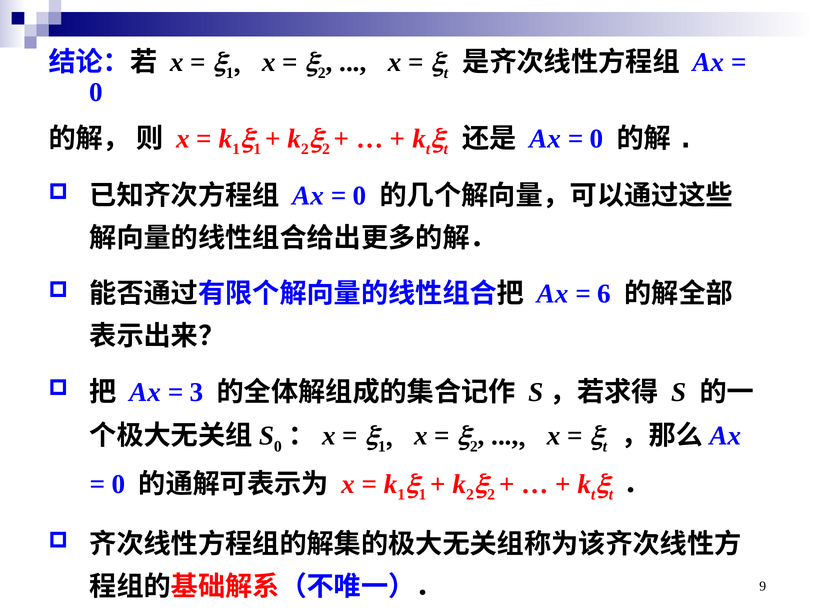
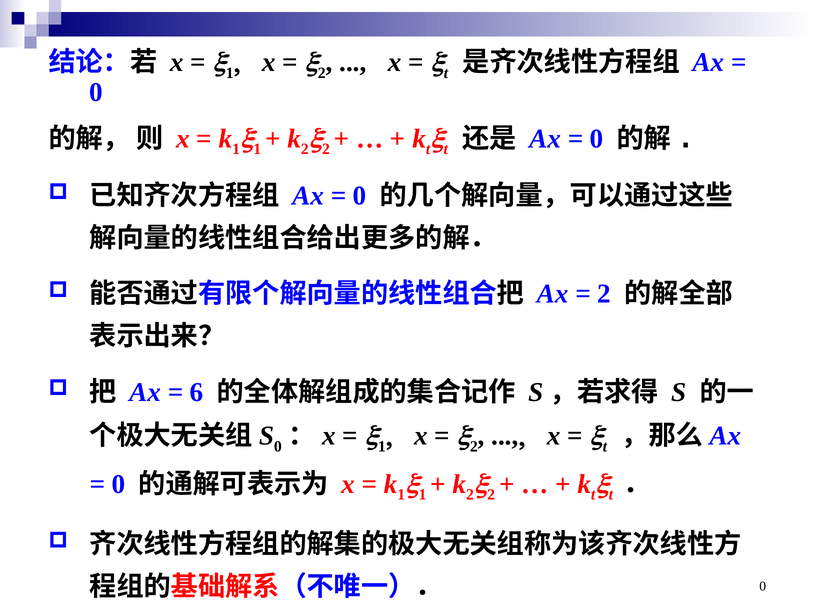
6 at (604, 294): 6 -> 2
3: 3 -> 6
9 at (763, 586): 9 -> 0
